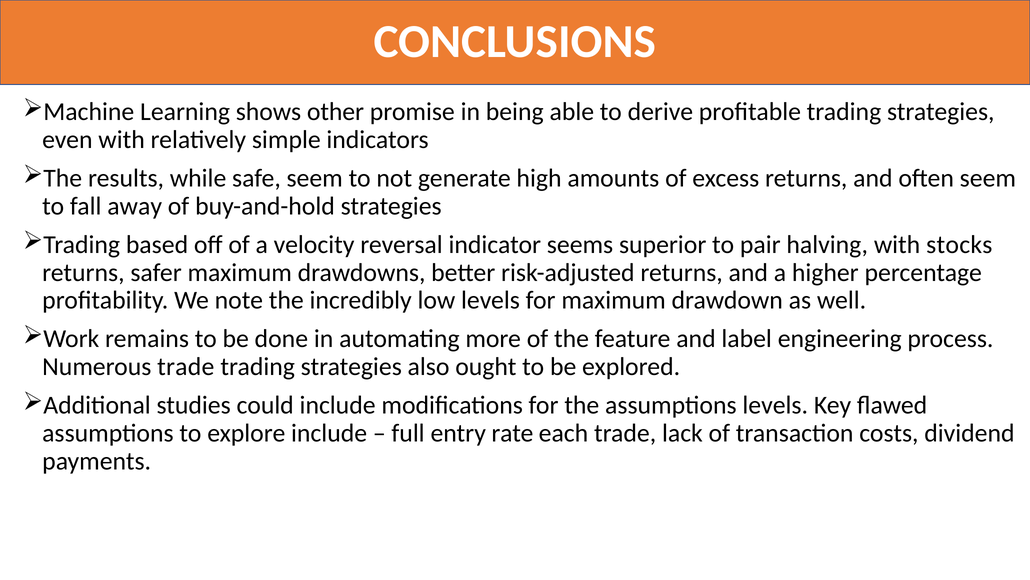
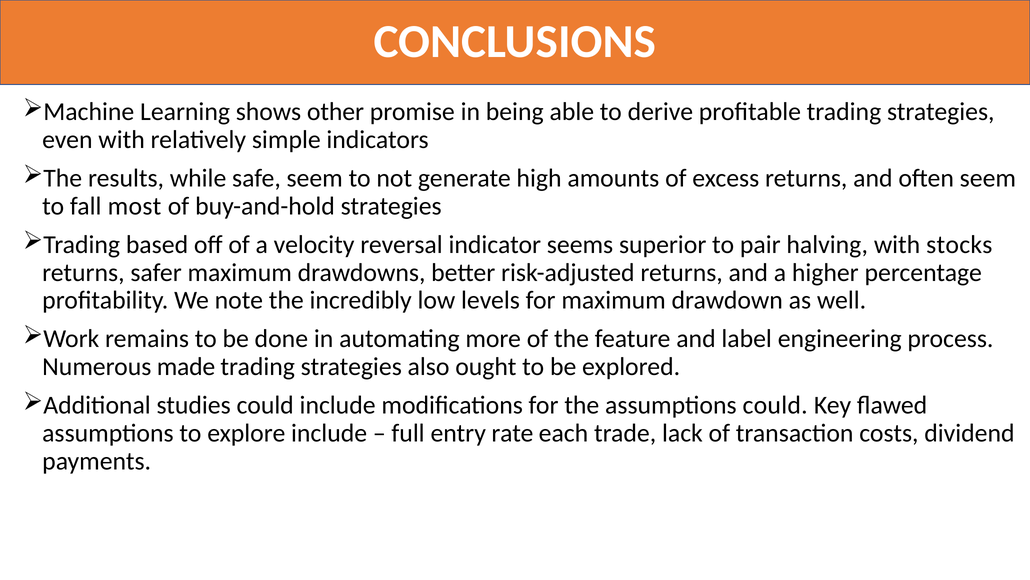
away: away -> most
Numerous trade: trade -> made
assumptions levels: levels -> could
